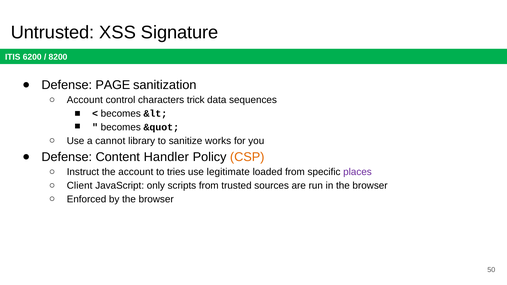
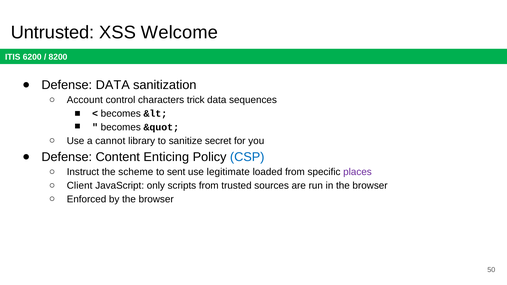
Signature: Signature -> Welcome
Defense PAGE: PAGE -> DATA
works: works -> secret
Handler: Handler -> Enticing
CSP colour: orange -> blue
the account: account -> scheme
tries: tries -> sent
